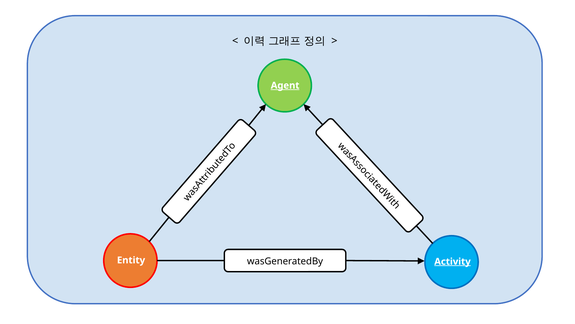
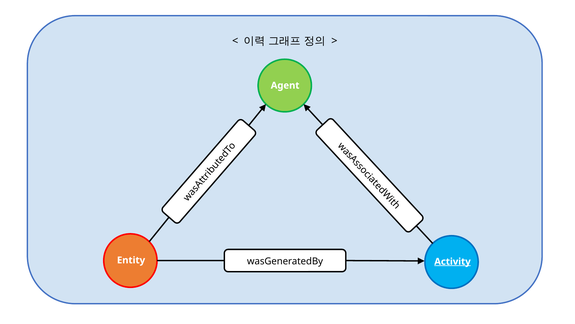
Agent underline: present -> none
